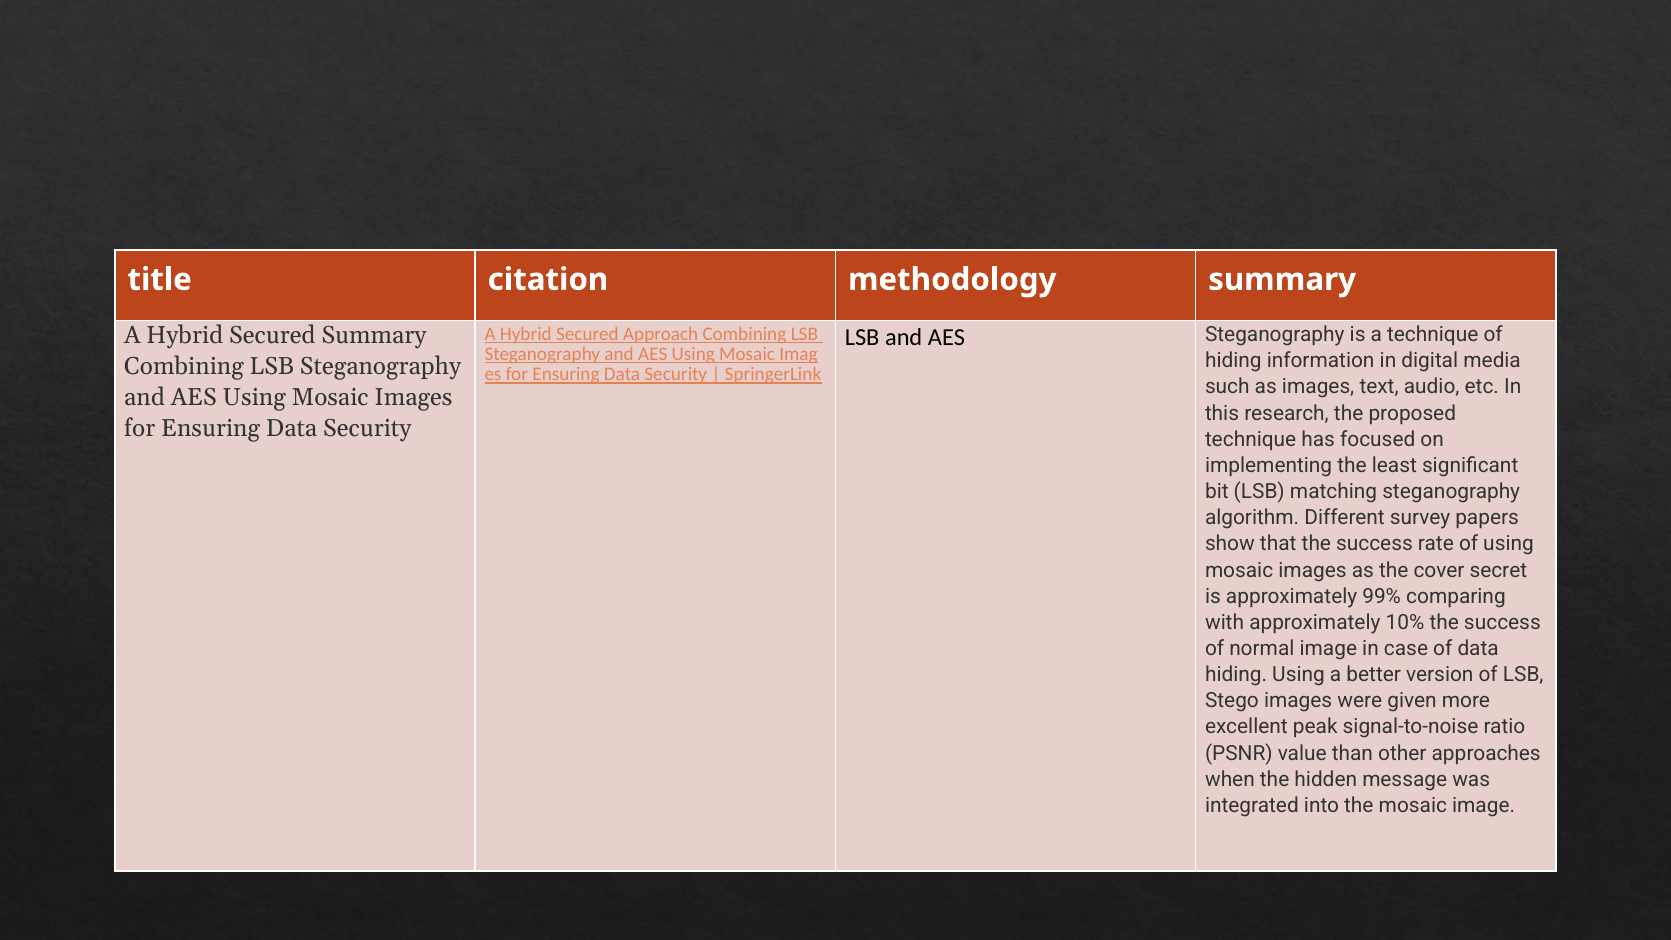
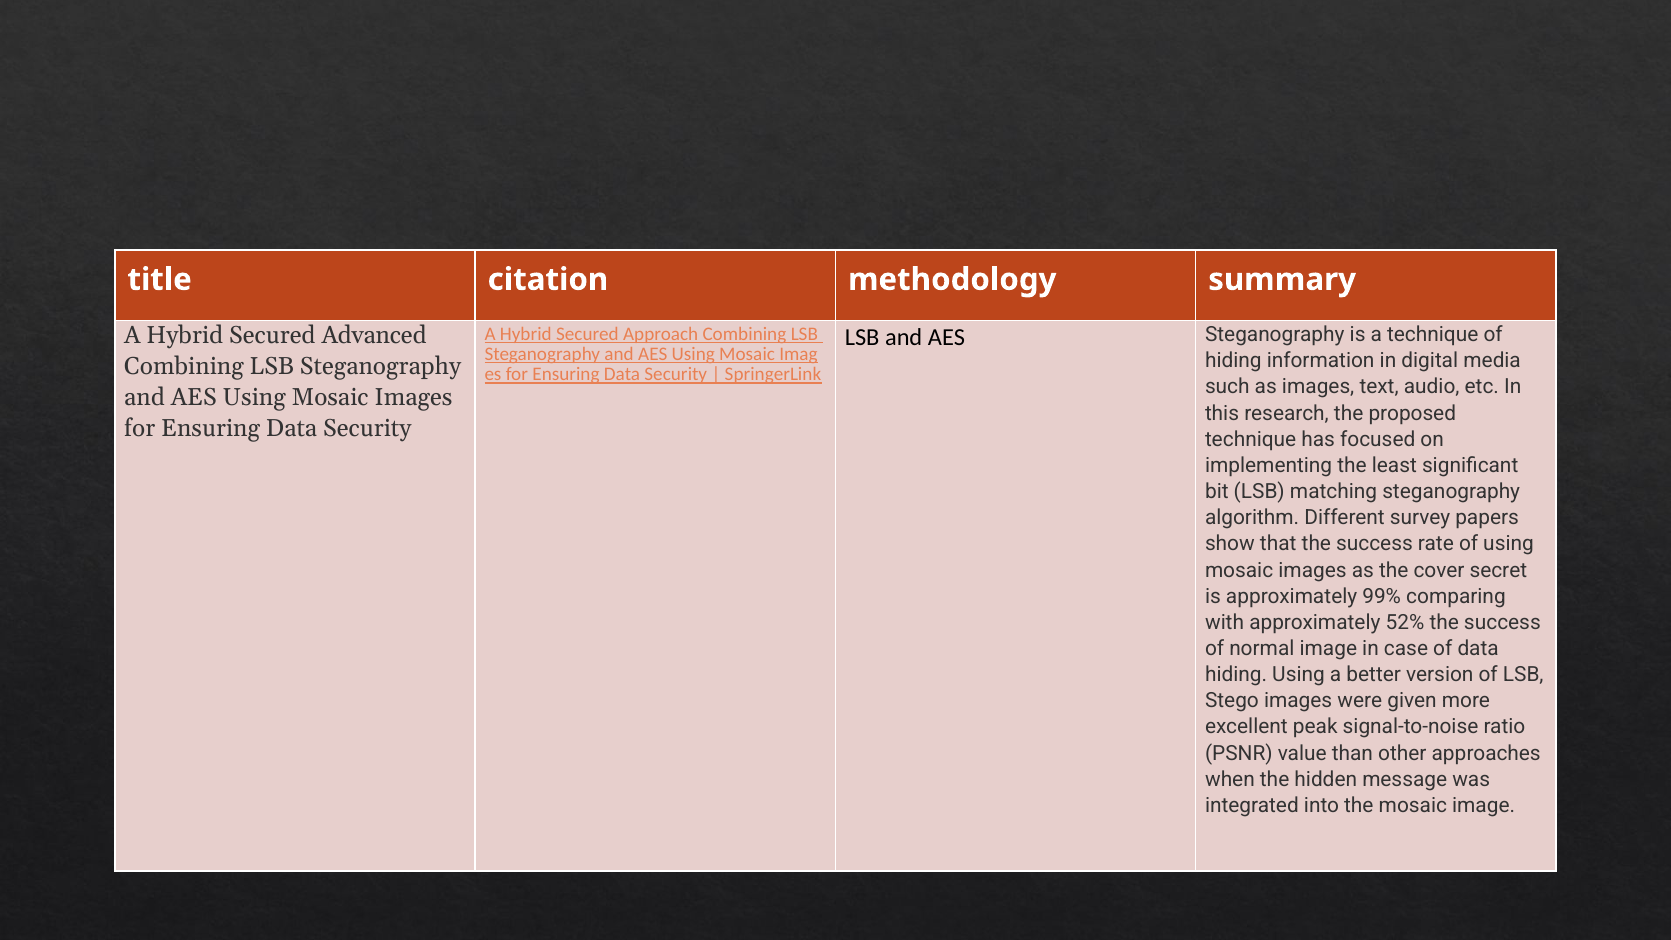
Secured Summary: Summary -> Advanced
10%: 10% -> 52%
